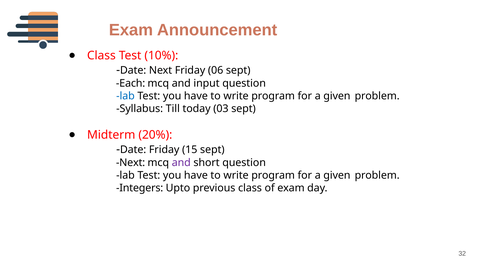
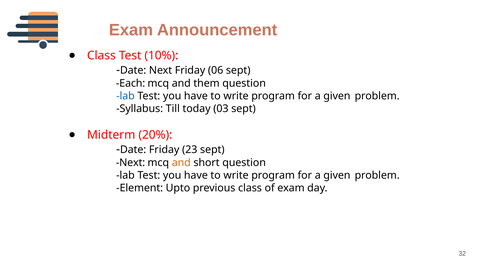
input: input -> them
15: 15 -> 23
and at (181, 163) colour: purple -> orange
Integers: Integers -> Element
